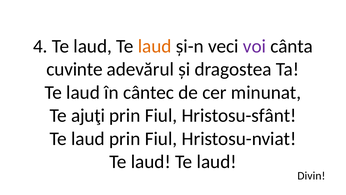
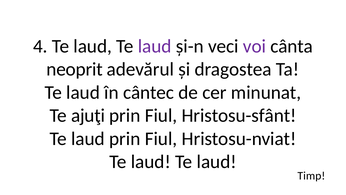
laud at (155, 46) colour: orange -> purple
cuvinte: cuvinte -> neoprit
Divin: Divin -> Timp
